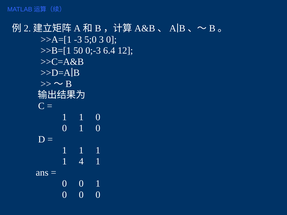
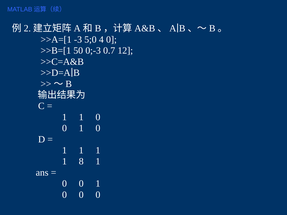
3: 3 -> 4
6.4: 6.4 -> 0.7
4: 4 -> 8
